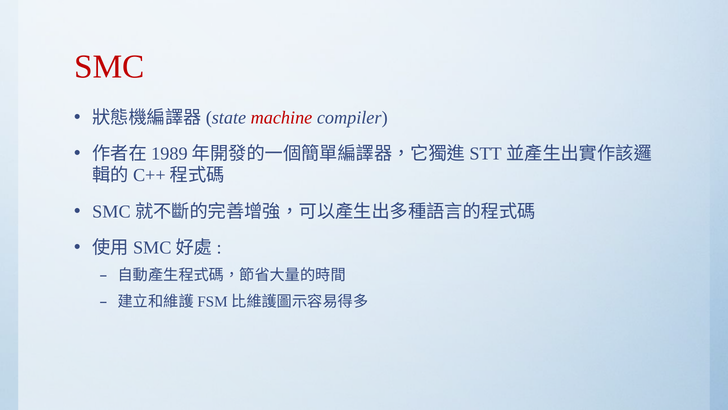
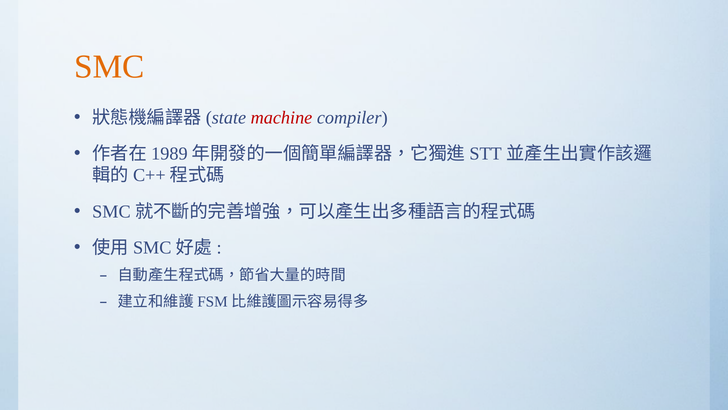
SMC colour: red -> orange
